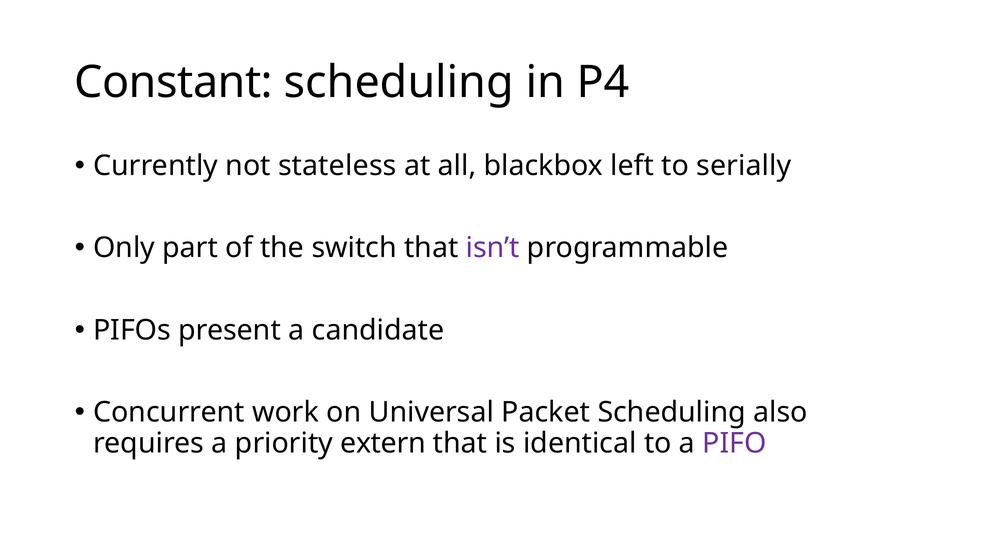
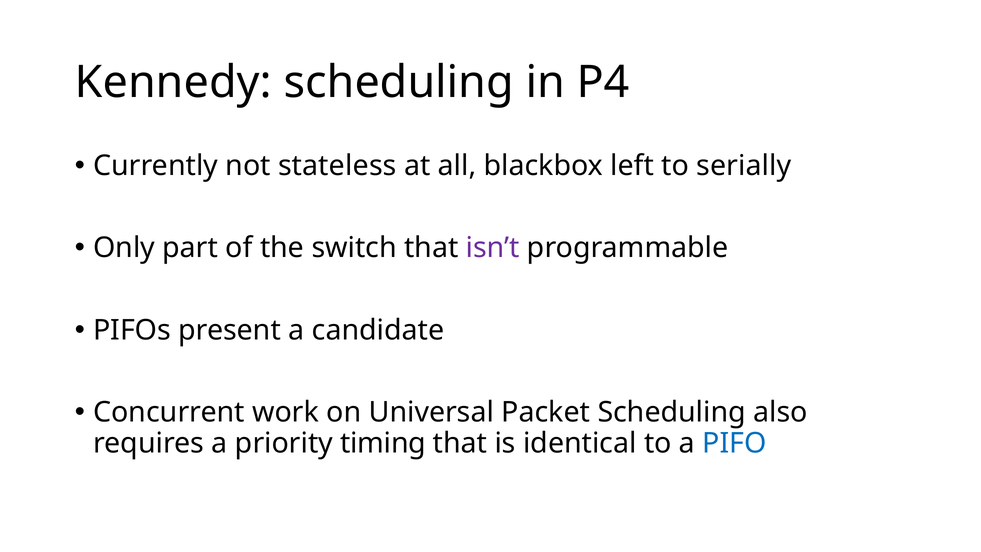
Constant: Constant -> Kennedy
extern: extern -> timing
PIFO colour: purple -> blue
